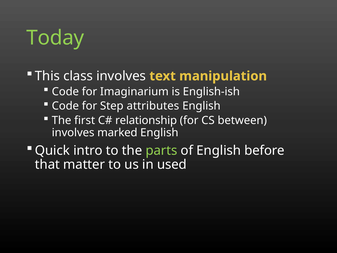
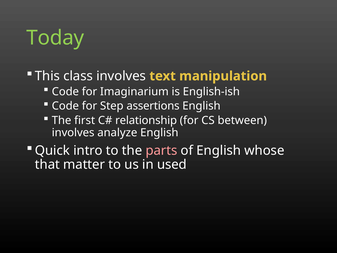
attributes: attributes -> assertions
marked: marked -> analyze
parts colour: light green -> pink
before: before -> whose
